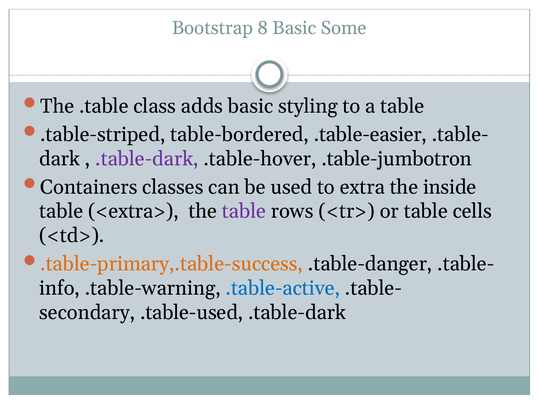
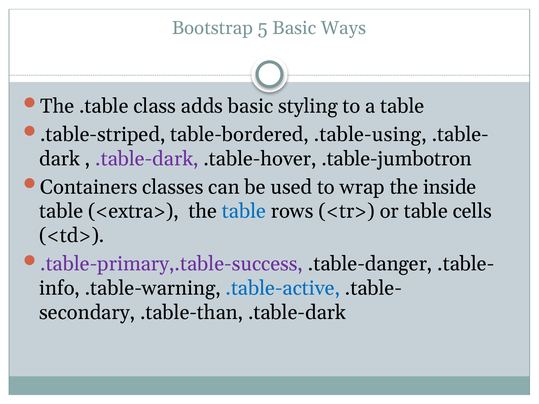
8: 8 -> 5
Some: Some -> Ways
.table-easier: .table-easier -> .table-using
extra: extra -> wrap
table at (244, 211) colour: purple -> blue
.table-primary,.table-success colour: orange -> purple
.table-used: .table-used -> .table-than
